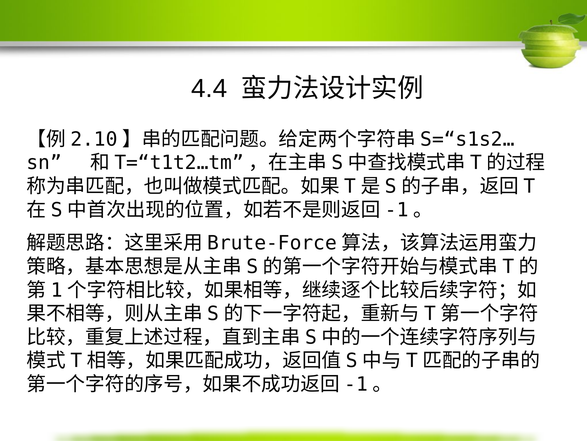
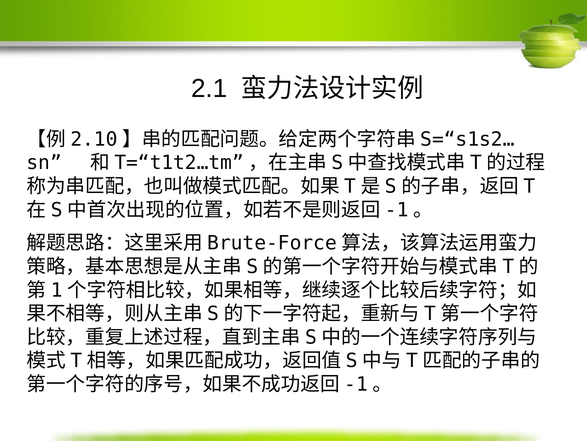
4.4: 4.4 -> 2.1
